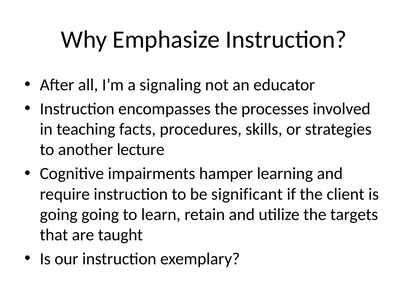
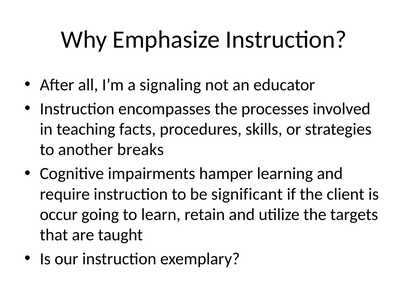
lecture: lecture -> breaks
going at (59, 214): going -> occur
